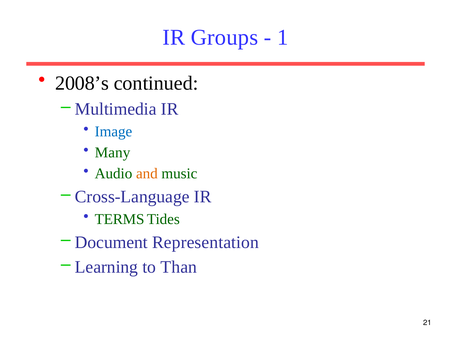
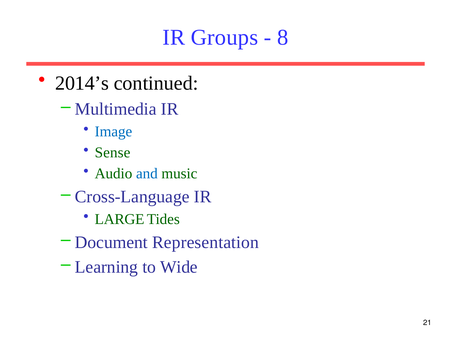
1: 1 -> 8
2008’s: 2008’s -> 2014’s
Many: Many -> Sense
and colour: orange -> blue
TERMS: TERMS -> LARGE
Than: Than -> Wide
